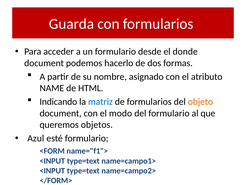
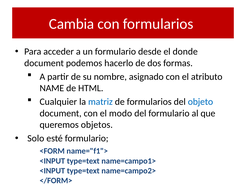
Guarda: Guarda -> Cambia
Indicando: Indicando -> Cualquier
objeto colour: orange -> blue
Azul: Azul -> Solo
